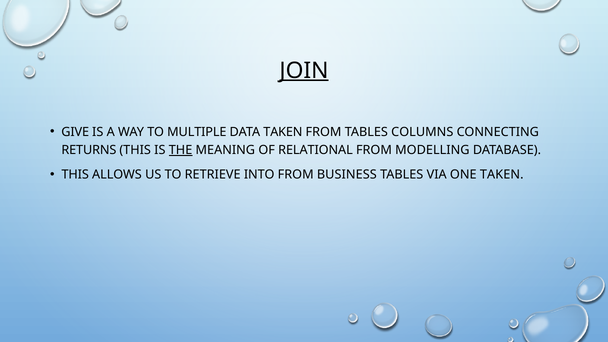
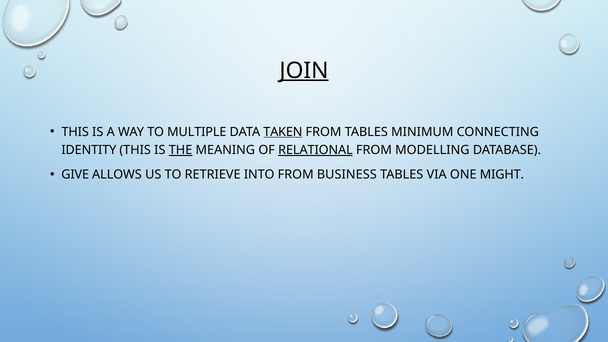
GIVE at (75, 132): GIVE -> THIS
TAKEN at (283, 132) underline: none -> present
COLUMNS: COLUMNS -> MINIMUM
RETURNS: RETURNS -> IDENTITY
RELATIONAL underline: none -> present
THIS at (75, 175): THIS -> GIVE
ONE TAKEN: TAKEN -> MIGHT
